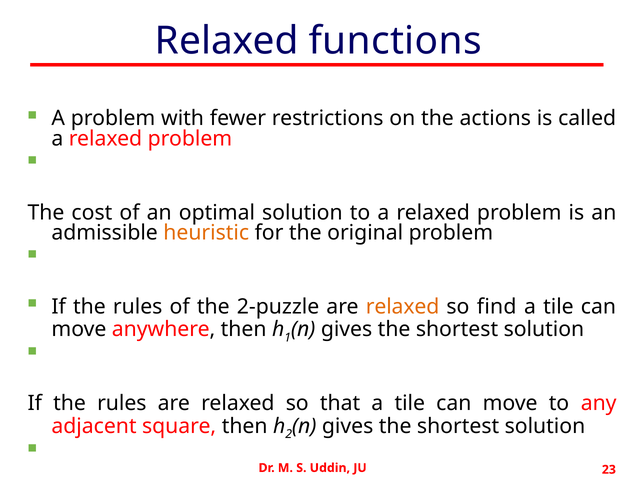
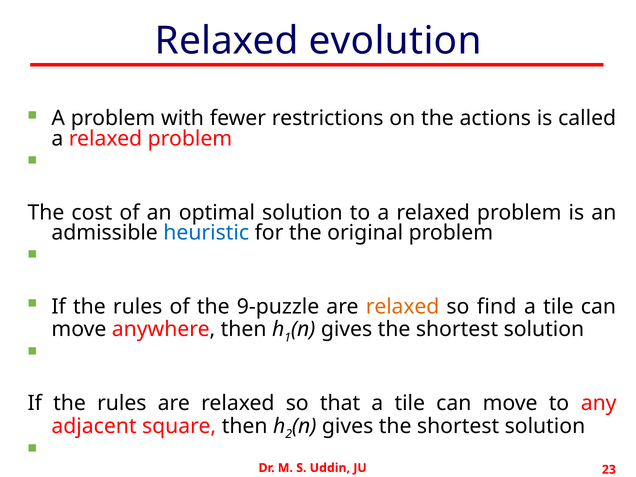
functions: functions -> evolution
heuristic colour: orange -> blue
2-puzzle: 2-puzzle -> 9-puzzle
